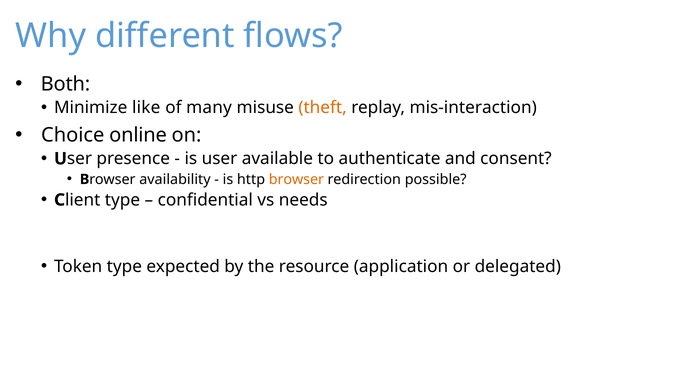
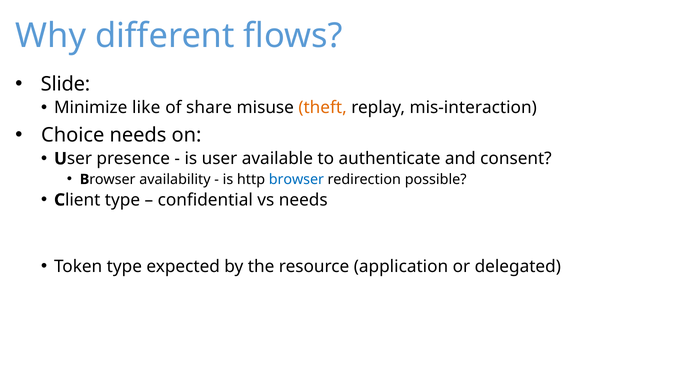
Both: Both -> Slide
many: many -> share
Choice online: online -> needs
browser colour: orange -> blue
